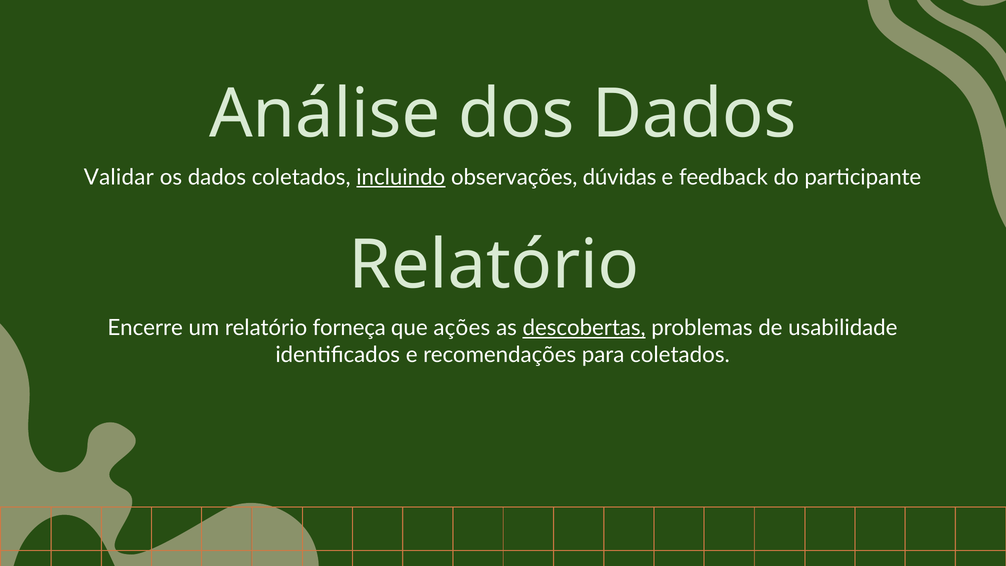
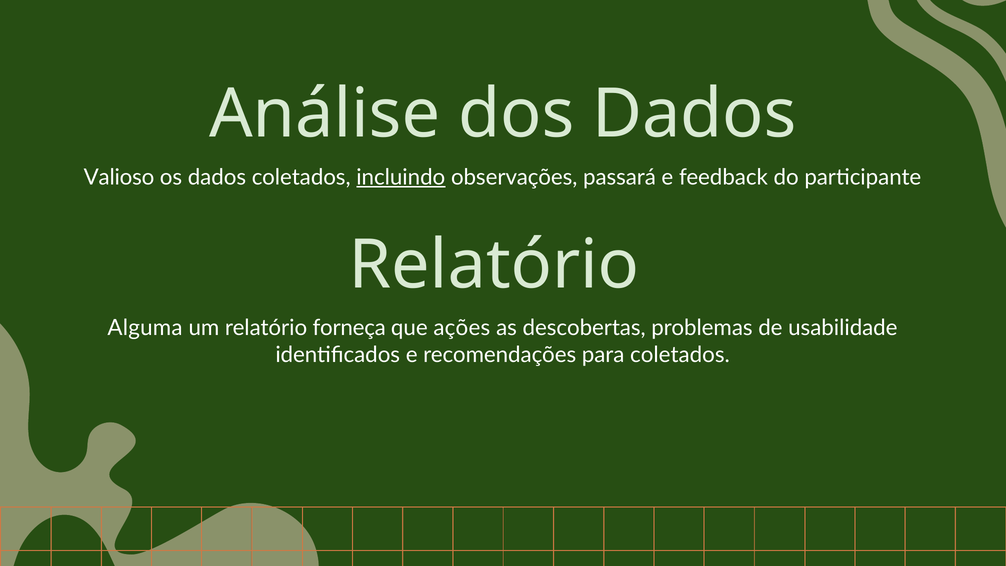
Validar: Validar -> Valioso
dúvidas: dúvidas -> passará
Encerre: Encerre -> Alguma
descobertas underline: present -> none
